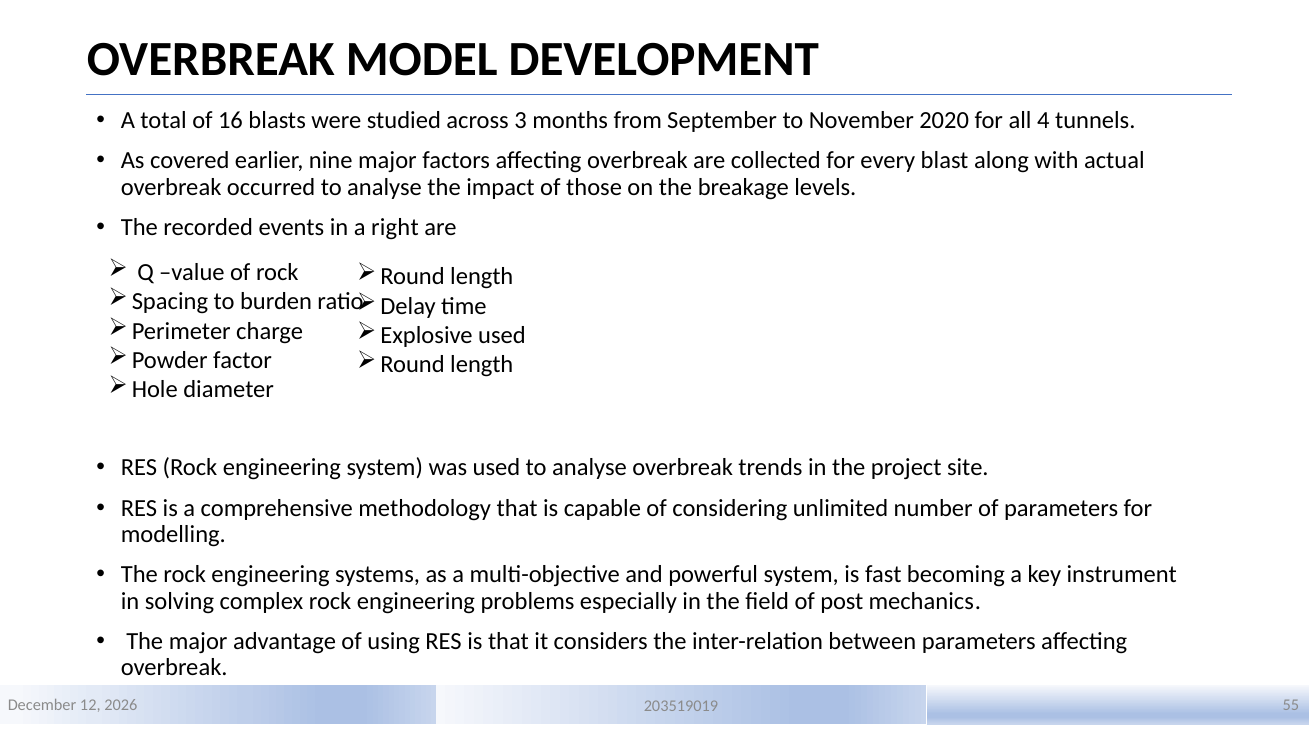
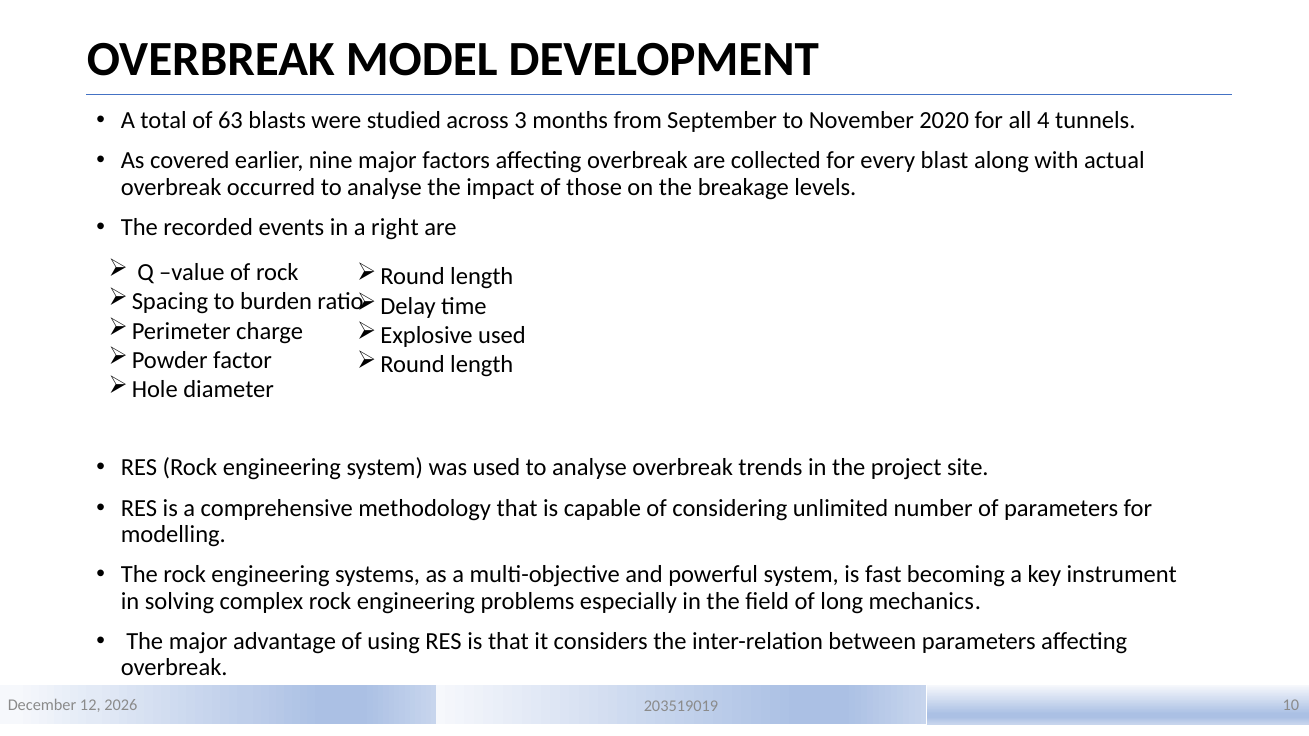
16: 16 -> 63
post: post -> long
55: 55 -> 10
